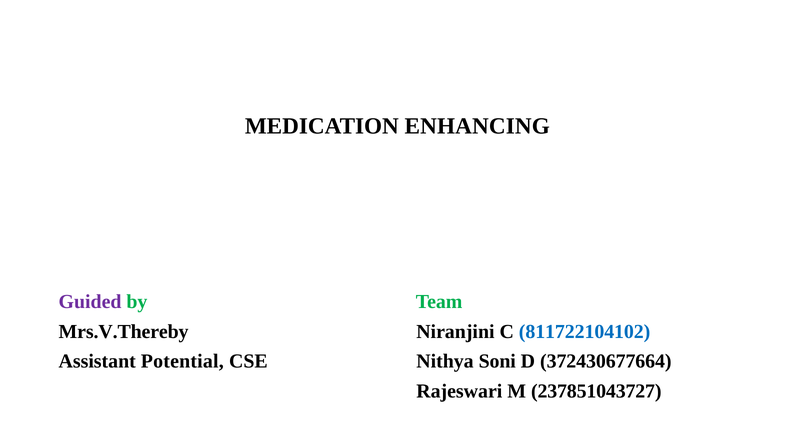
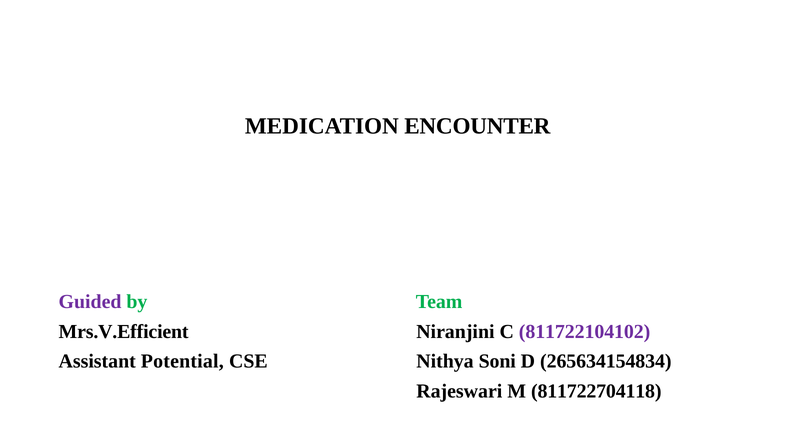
ENHANCING: ENHANCING -> ENCOUNTER
Mrs.V.Thereby: Mrs.V.Thereby -> Mrs.V.Efficient
811722104102 colour: blue -> purple
372430677664: 372430677664 -> 265634154834
237851043727: 237851043727 -> 811722704118
